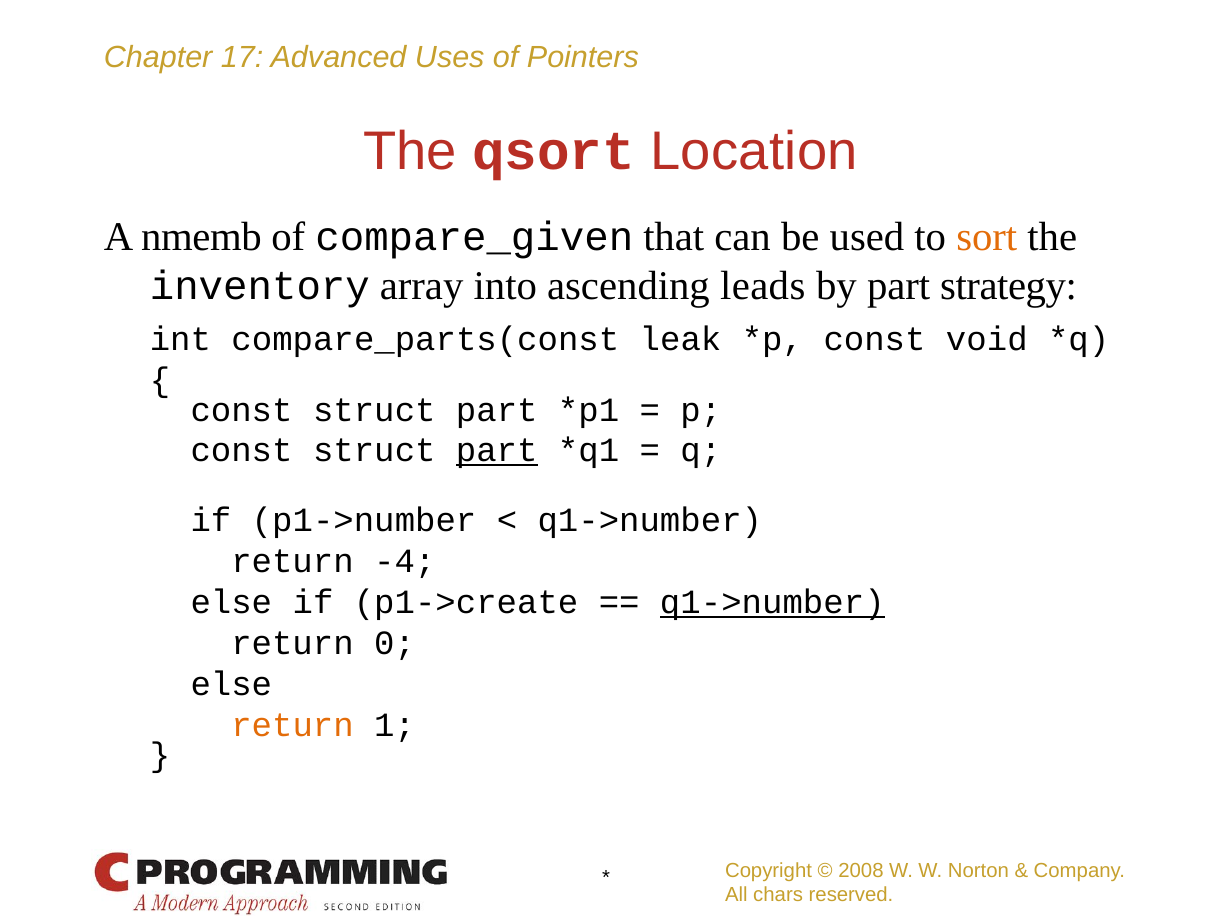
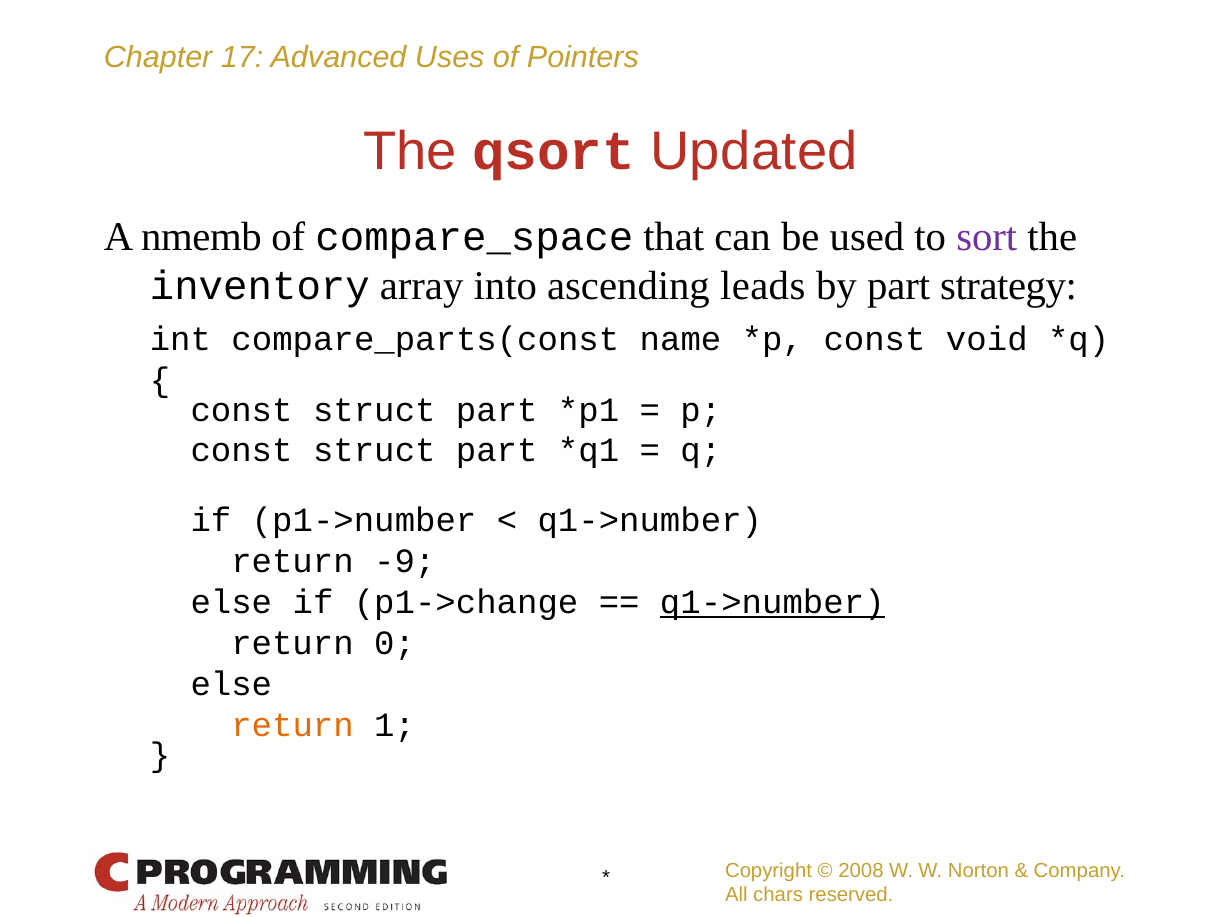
Location: Location -> Updated
compare_given: compare_given -> compare_space
sort colour: orange -> purple
leak: leak -> name
part at (497, 450) underline: present -> none
-4: -4 -> -9
p1->create: p1->create -> p1->change
